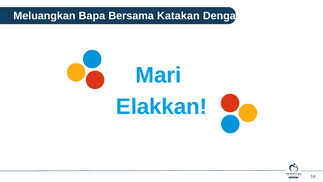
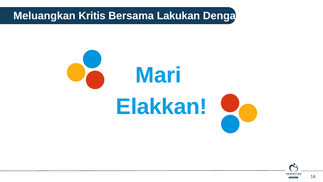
Bapa: Bapa -> Kritis
Katakan: Katakan -> Lakukan
